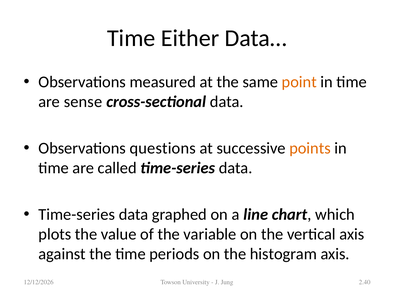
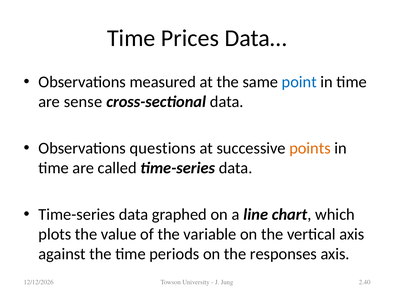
Either: Either -> Prices
point colour: orange -> blue
histogram: histogram -> responses
